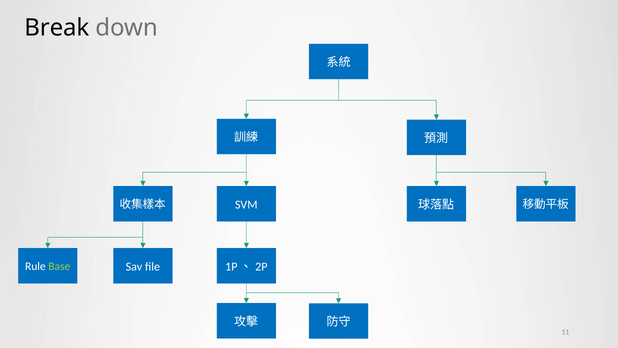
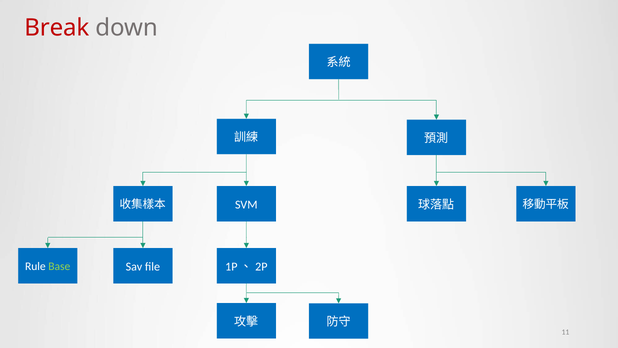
Break colour: black -> red
